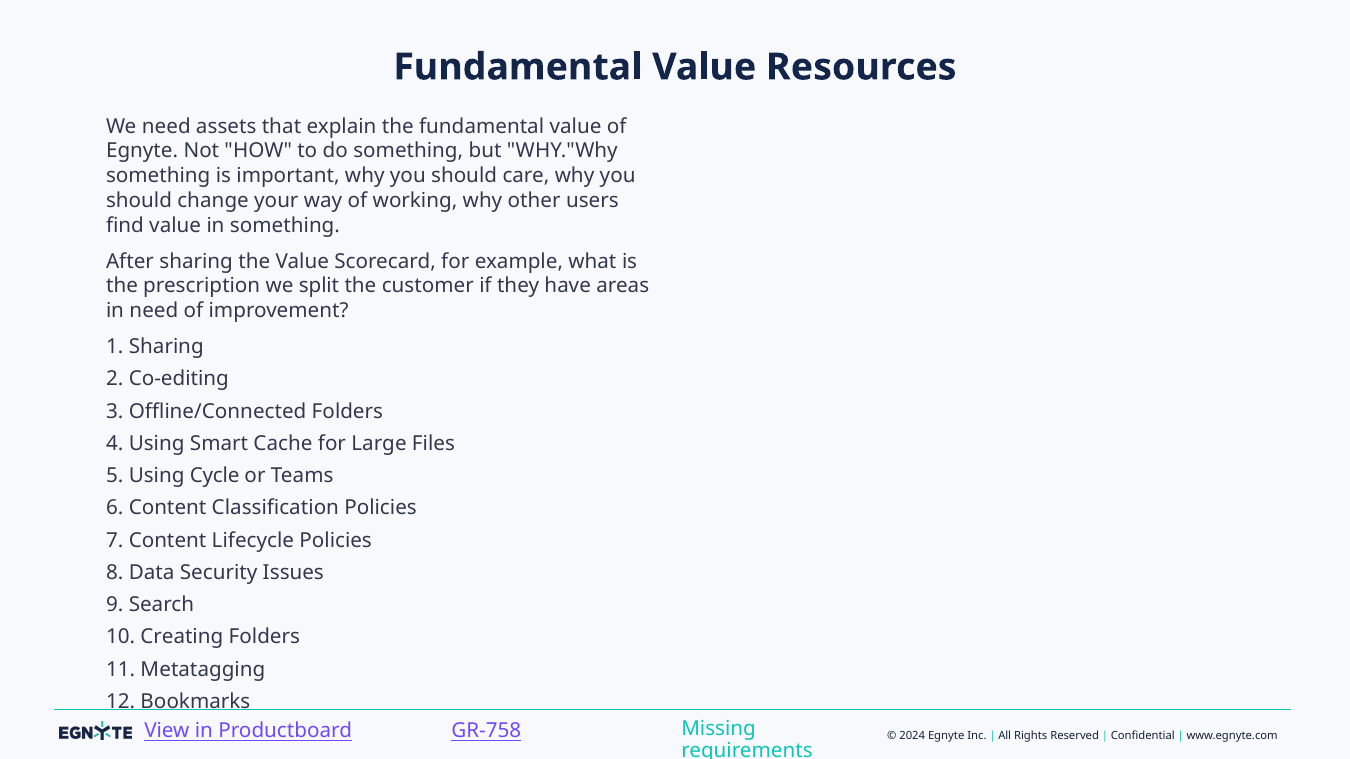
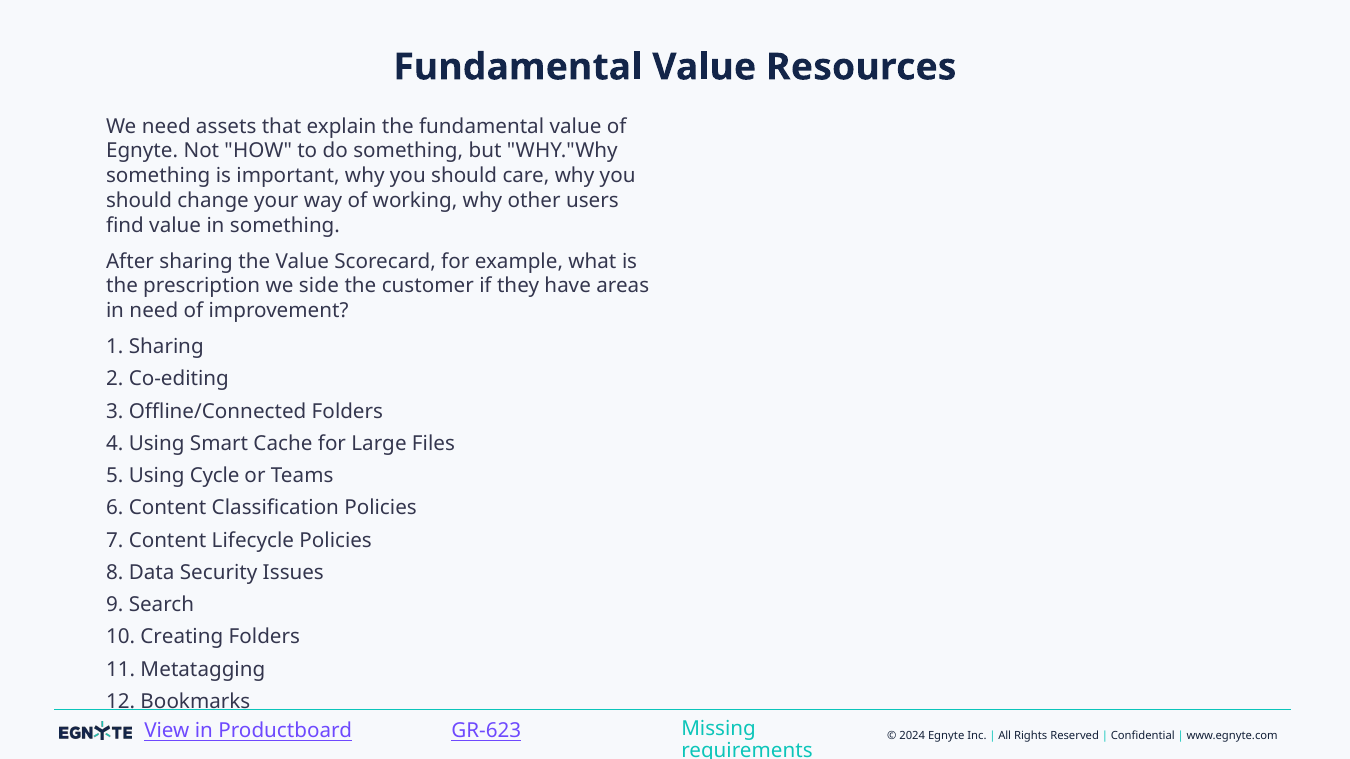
split: split -> side
GR-758: GR-758 -> GR-623
